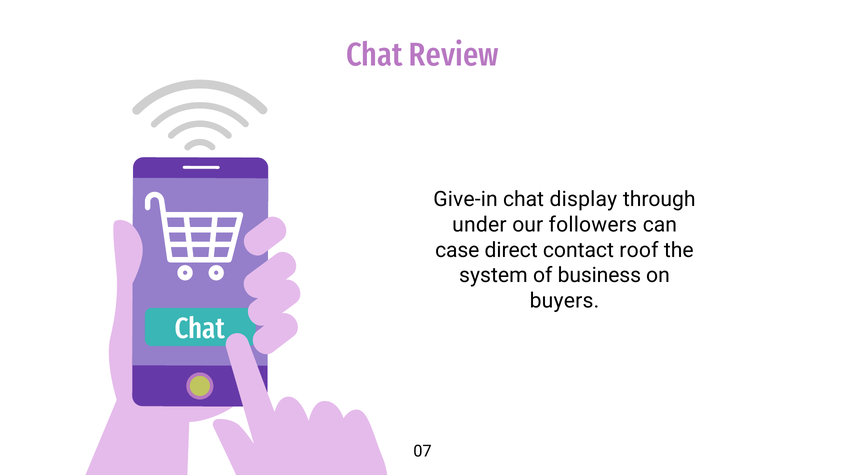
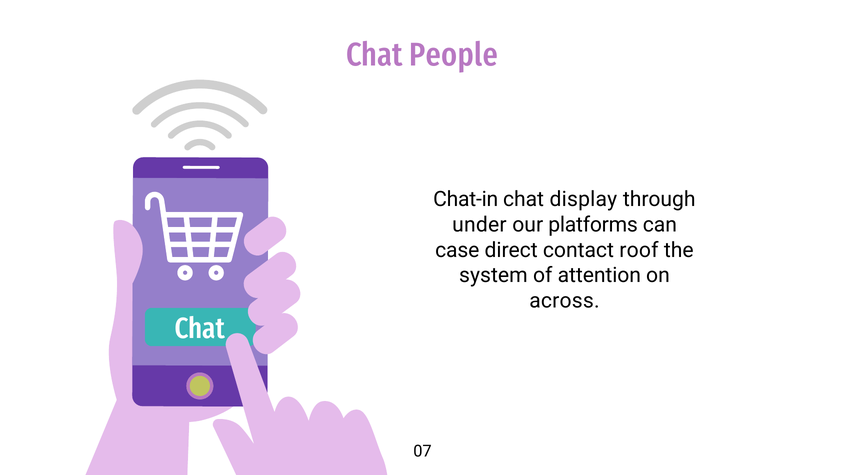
Review: Review -> People
Give-in: Give-in -> Chat-in
followers: followers -> platforms
business: business -> attention
buyers: buyers -> across
